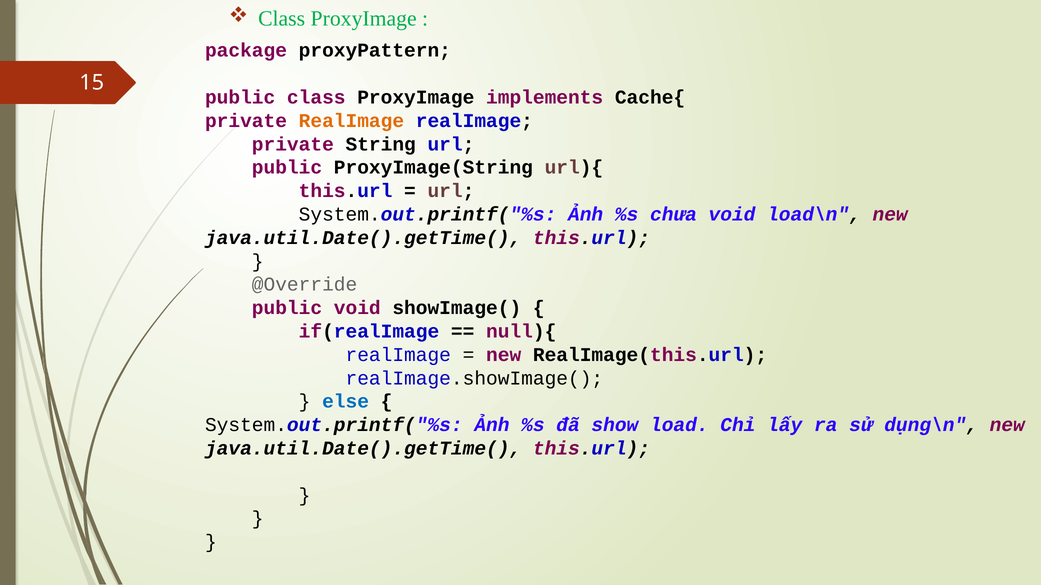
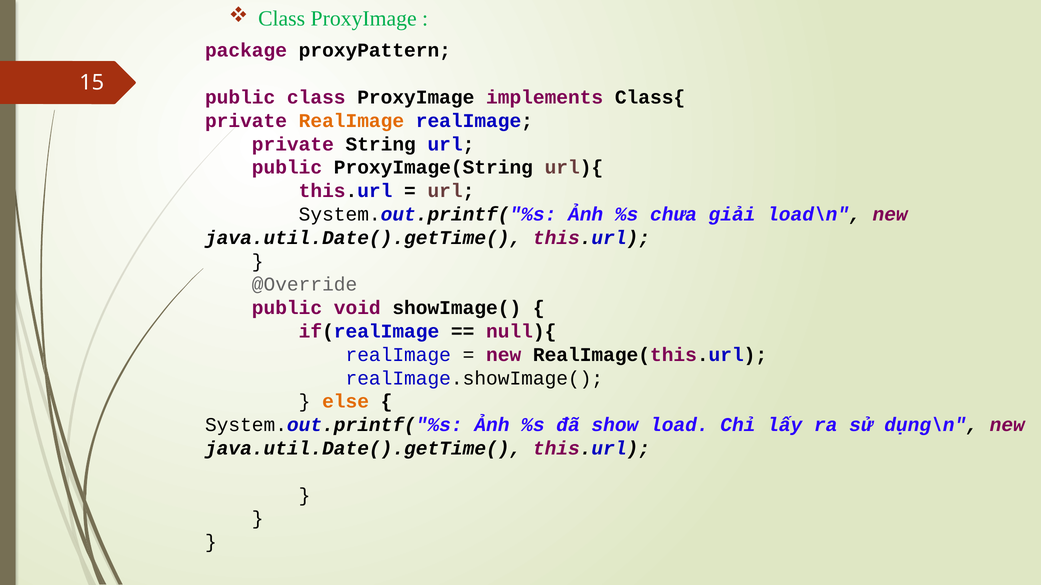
Cache{: Cache{ -> Class{
chưa void: void -> giải
else colour: blue -> orange
